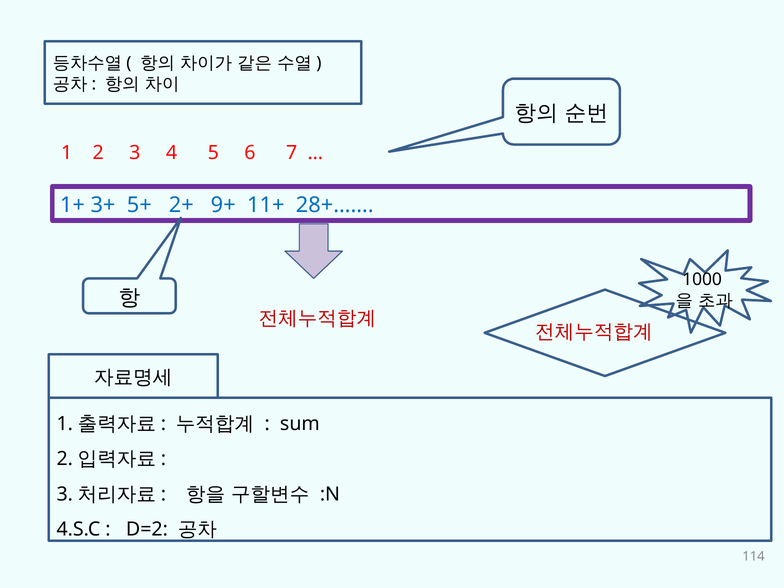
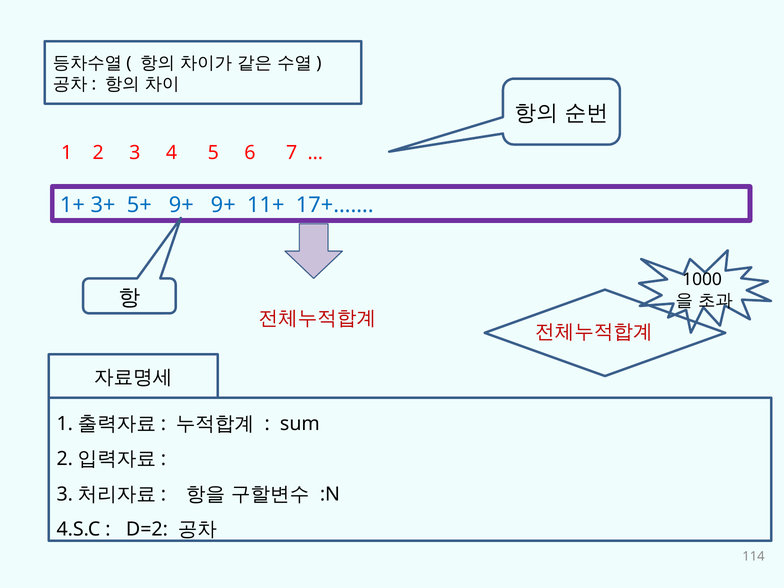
5+ 2+: 2+ -> 9+
28+……: 28+…… -> 17+……
